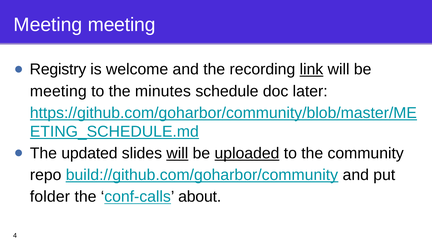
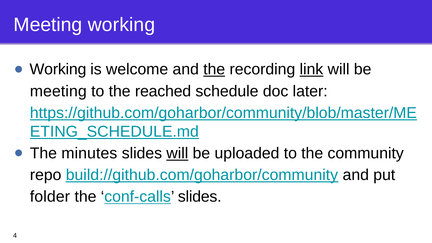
Meeting meeting: meeting -> working
Registry at (58, 69): Registry -> Working
the at (214, 69) underline: none -> present
minutes: minutes -> reached
updated: updated -> minutes
uploaded underline: present -> none
conf-calls about: about -> slides
